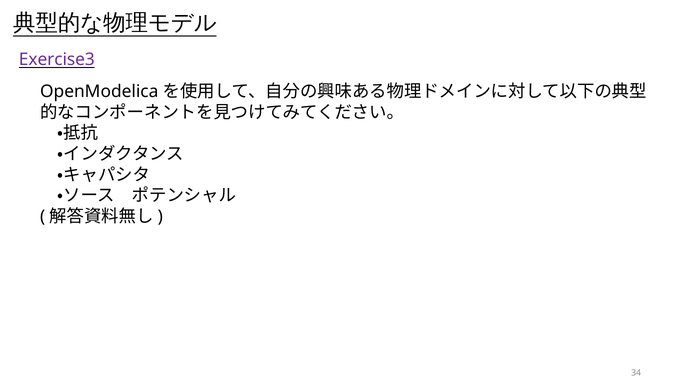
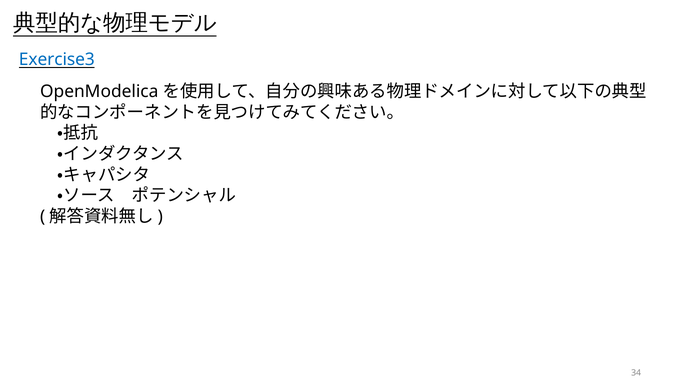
Exercise3 colour: purple -> blue
